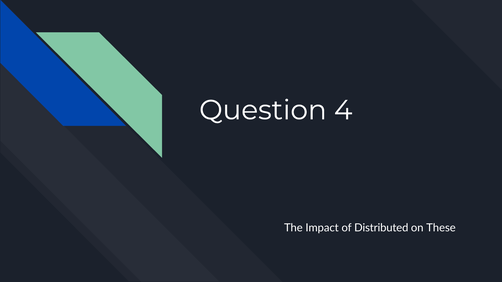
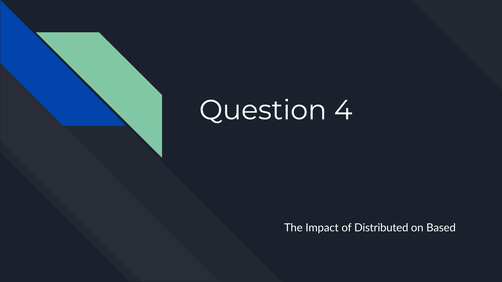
These: These -> Based
